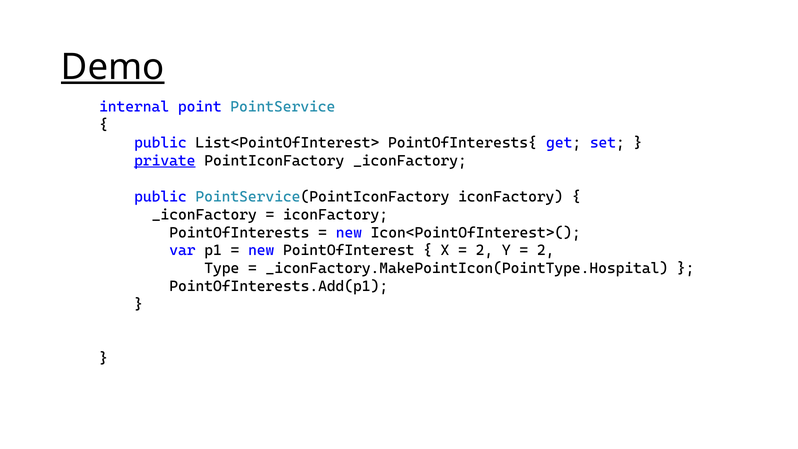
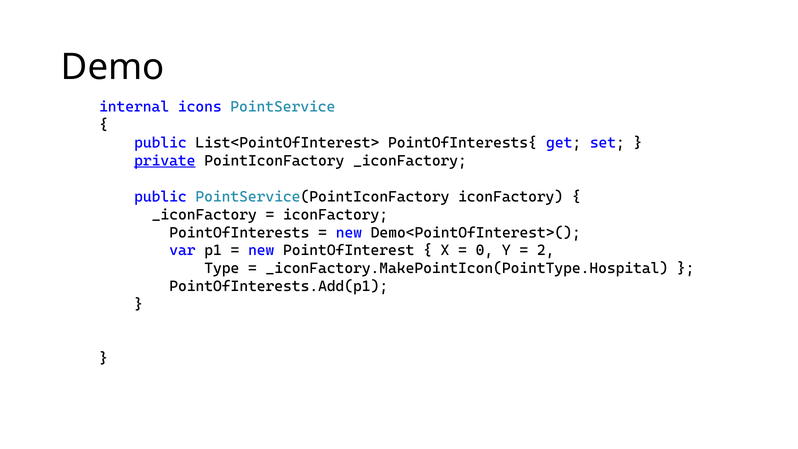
Demo underline: present -> none
point: point -> icons
Icon<PointOfInterest>(: Icon<PointOfInterest>( -> Demo<PointOfInterest>(
2 at (484, 250): 2 -> 0
